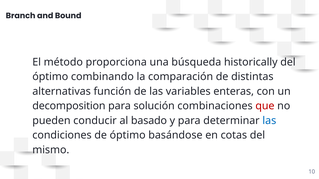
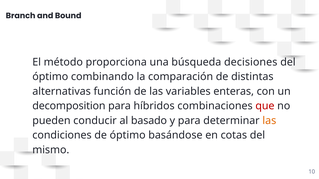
historically: historically -> decisiones
solución: solución -> híbridos
las at (269, 121) colour: blue -> orange
